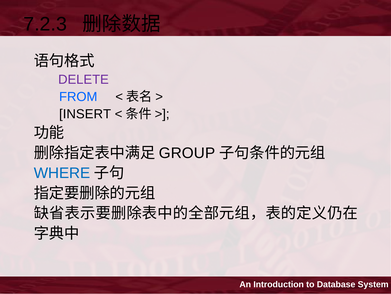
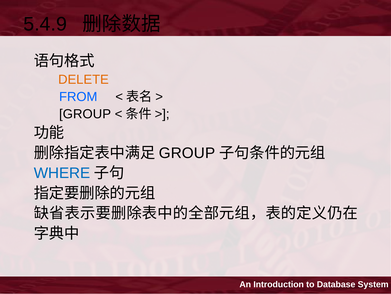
7.2.3: 7.2.3 -> 5.4.9
DELETE colour: purple -> orange
INSERT at (85, 114): INSERT -> GROUP
